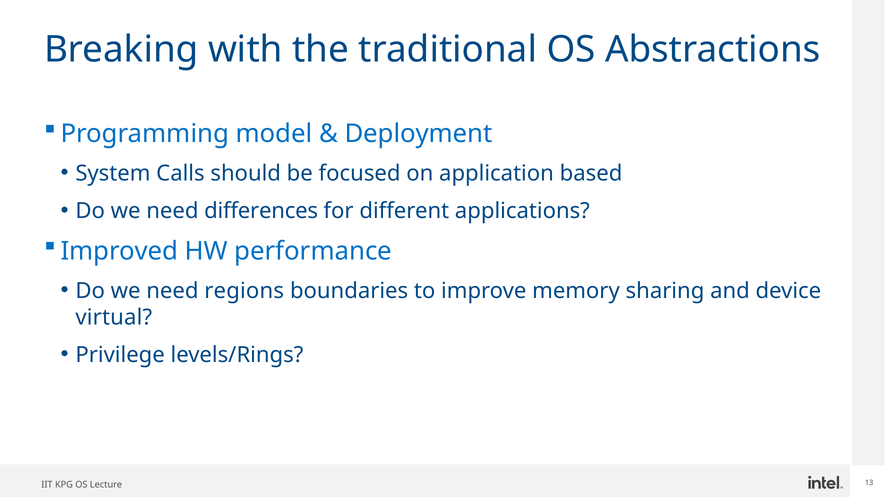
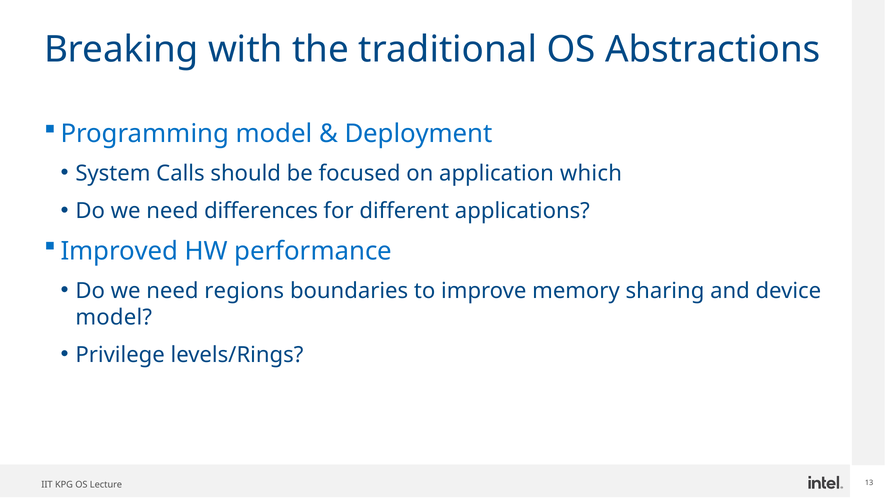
based: based -> which
virtual at (114, 317): virtual -> model
